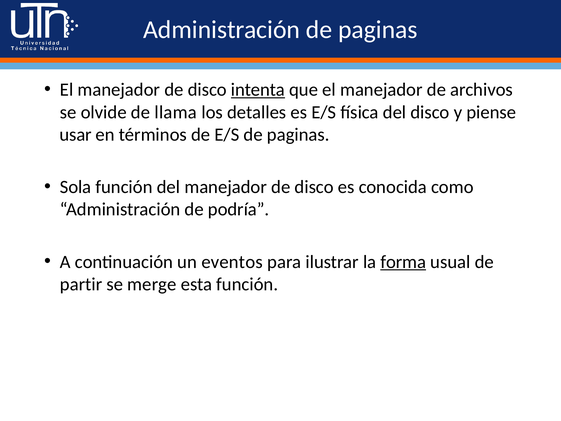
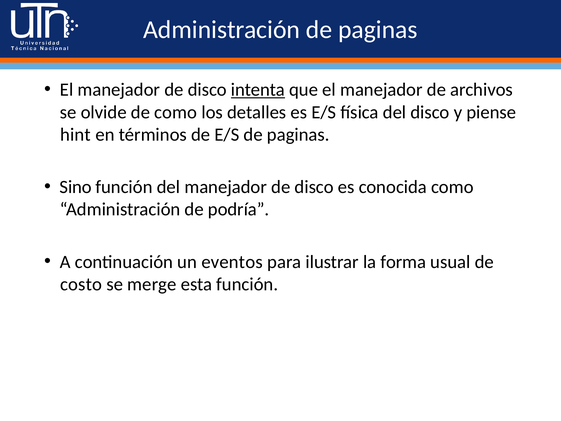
de llama: llama -> como
usar: usar -> hint
Sola: Sola -> Sino
forma underline: present -> none
partir: partir -> costo
